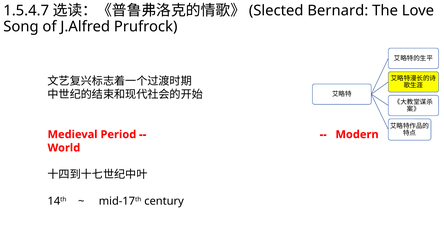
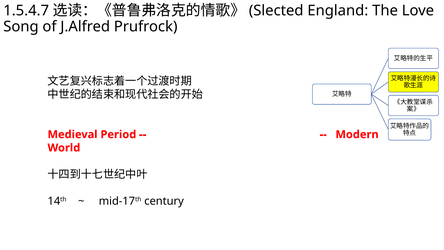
Bernard: Bernard -> England
